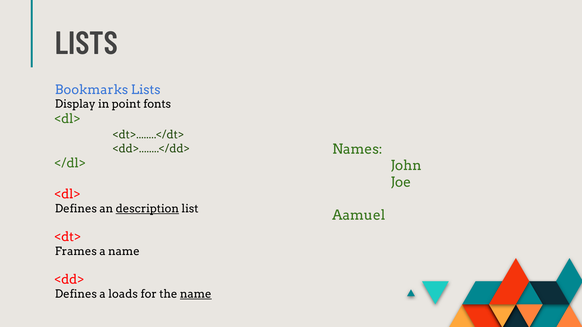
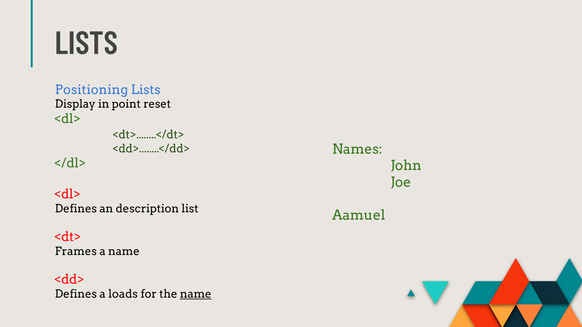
Bookmarks: Bookmarks -> Positioning
fonts: fonts -> reset
description underline: present -> none
